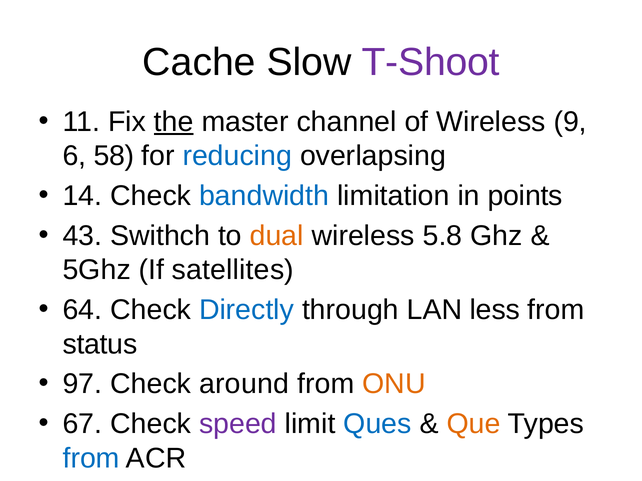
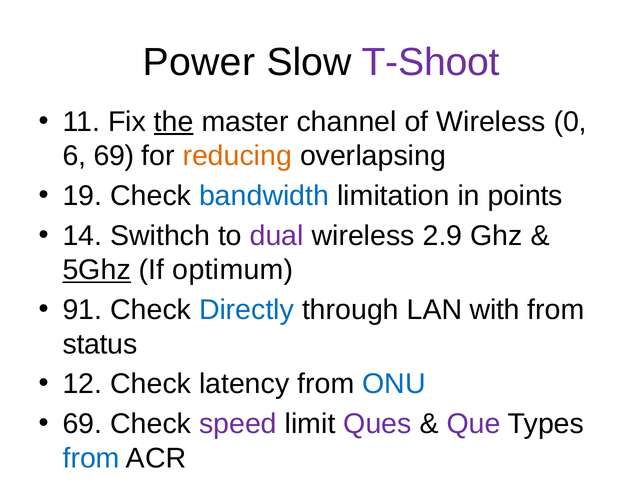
Cache: Cache -> Power
9: 9 -> 0
6 58: 58 -> 69
reducing colour: blue -> orange
14: 14 -> 19
43: 43 -> 14
dual colour: orange -> purple
5.8: 5.8 -> 2.9
5Ghz underline: none -> present
satellites: satellites -> optimum
64: 64 -> 91
less: less -> with
97: 97 -> 12
around: around -> latency
ONU colour: orange -> blue
67 at (82, 424): 67 -> 69
Ques colour: blue -> purple
Que colour: orange -> purple
